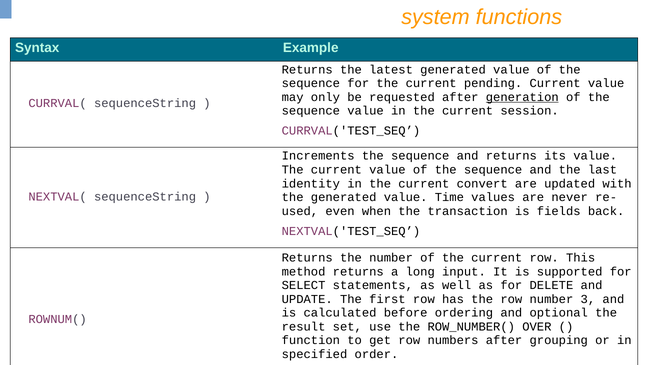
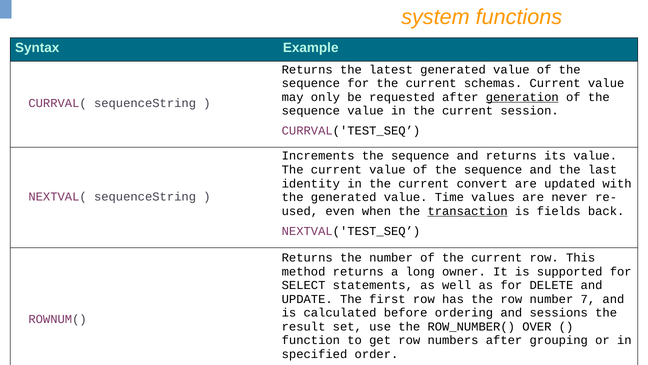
pending: pending -> schemas
transaction underline: none -> present
input: input -> owner
3: 3 -> 7
optional: optional -> sessions
